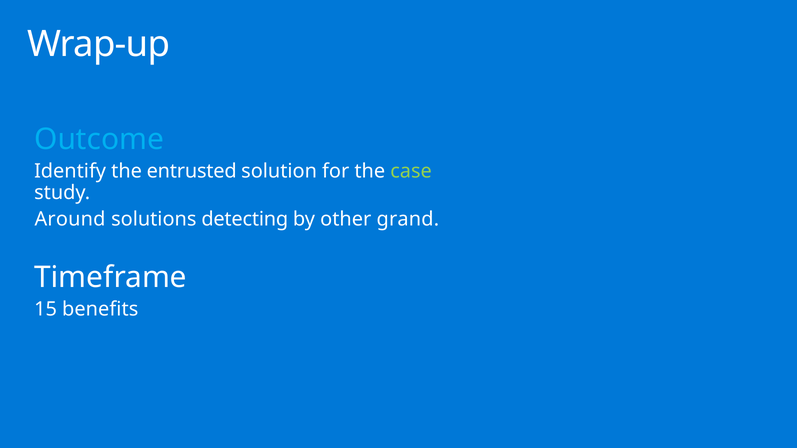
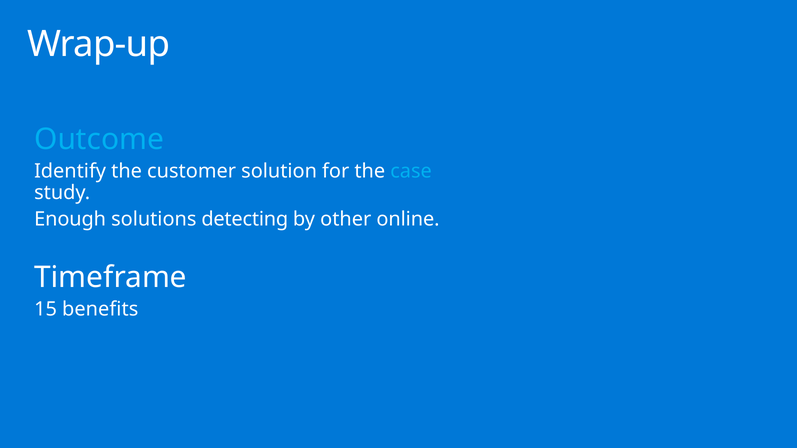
entrusted: entrusted -> customer
case colour: light green -> light blue
Around: Around -> Enough
grand: grand -> online
